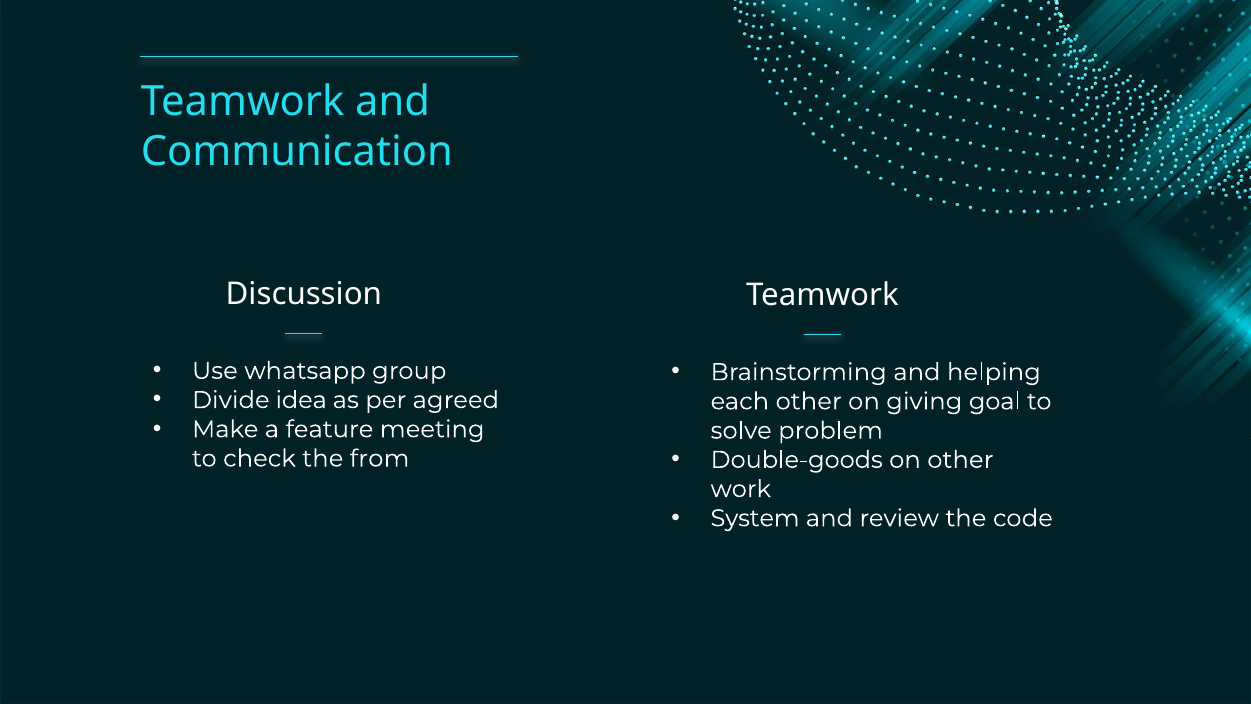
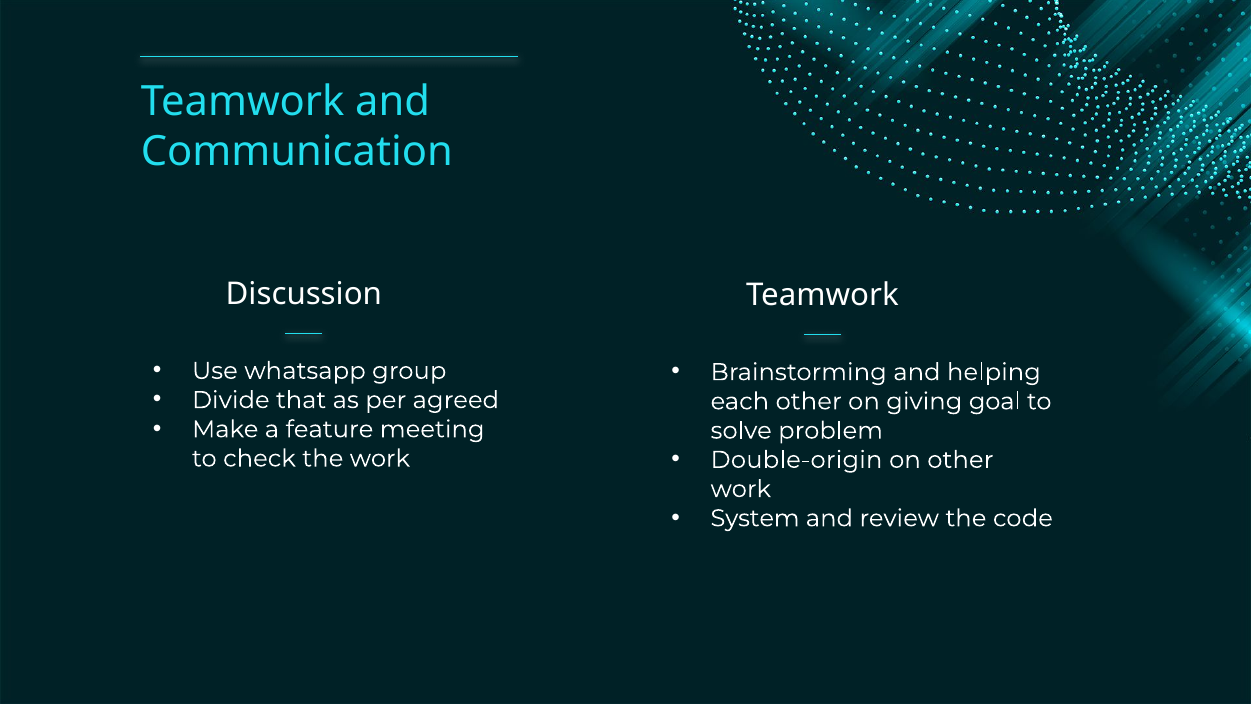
idea: idea -> that
Double-goods: Double-goods -> Double-origin
the from: from -> work
